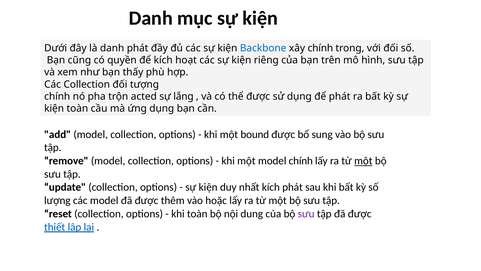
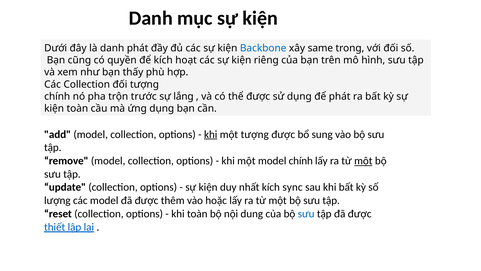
xây chính: chính -> same
acted: acted -> trước
khi at (211, 134) underline: none -> present
một bound: bound -> tượng
kích phát: phát -> sync
sưu at (306, 213) colour: purple -> blue
